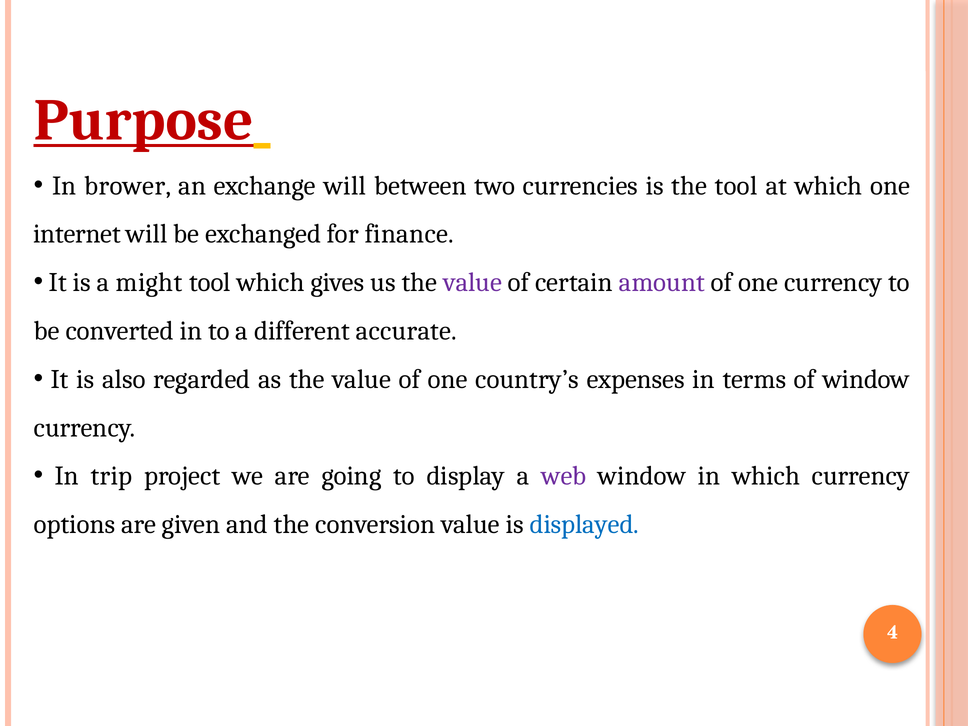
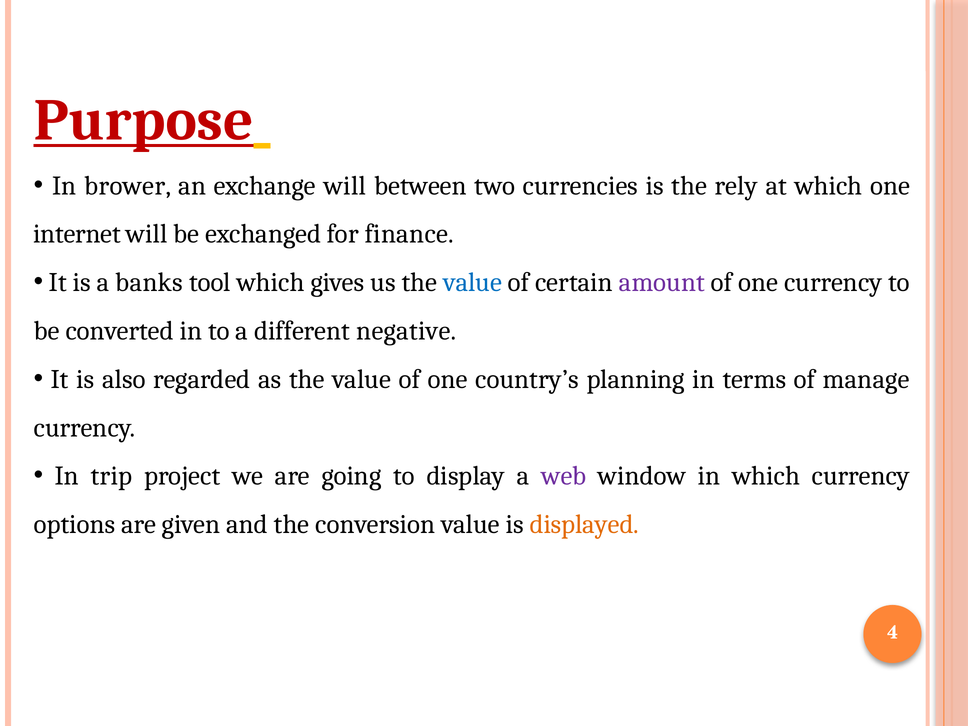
the tool: tool -> rely
might: might -> banks
value at (472, 282) colour: purple -> blue
accurate: accurate -> negative
expenses: expenses -> planning
of window: window -> manage
displayed colour: blue -> orange
